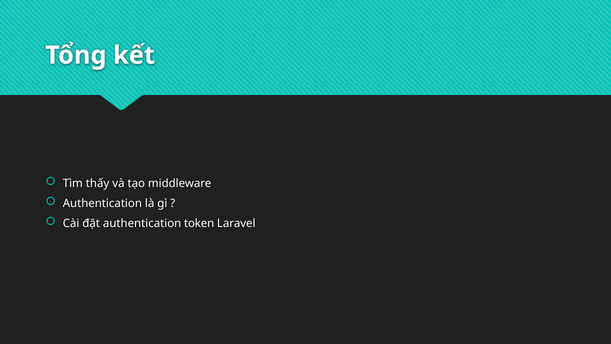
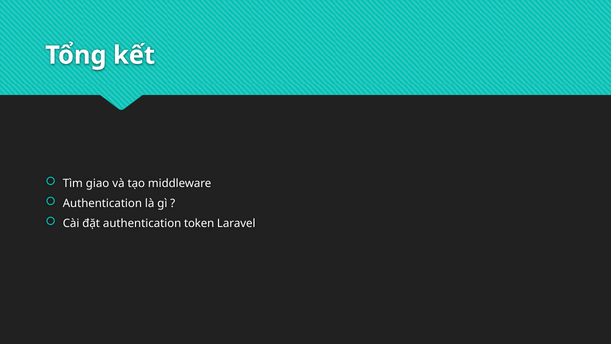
thấy: thấy -> giao
